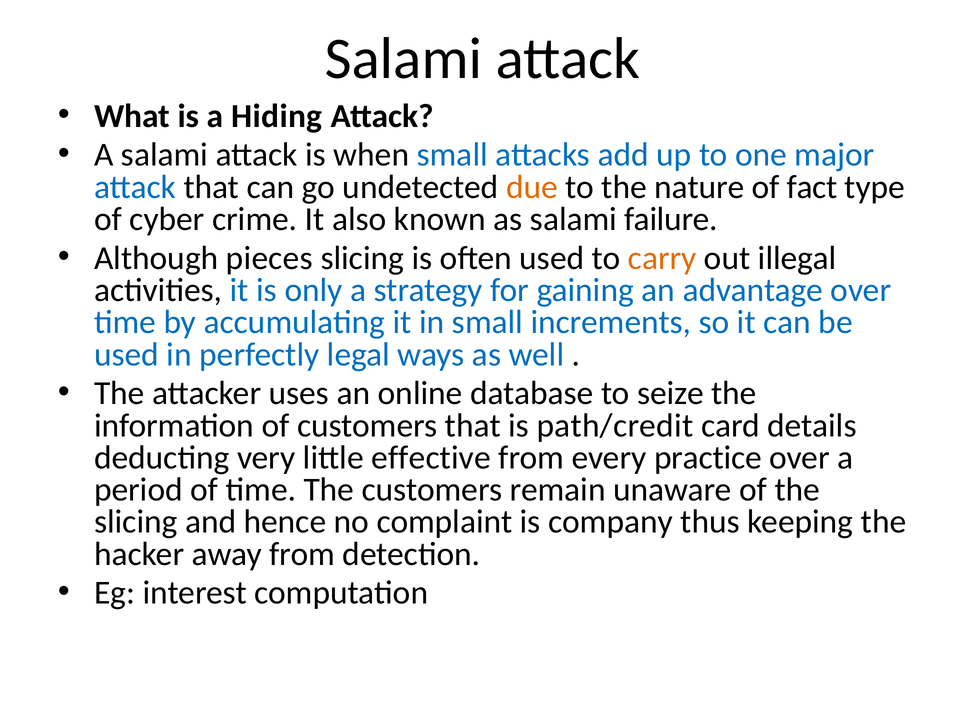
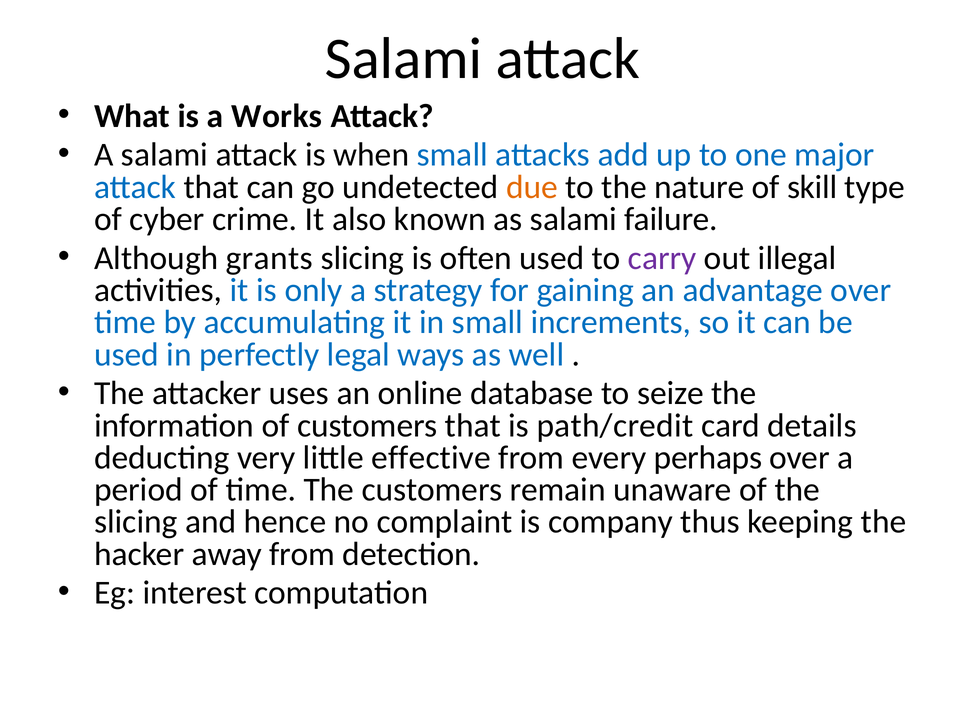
Hiding: Hiding -> Works
fact: fact -> skill
pieces: pieces -> grants
carry colour: orange -> purple
practice: practice -> perhaps
